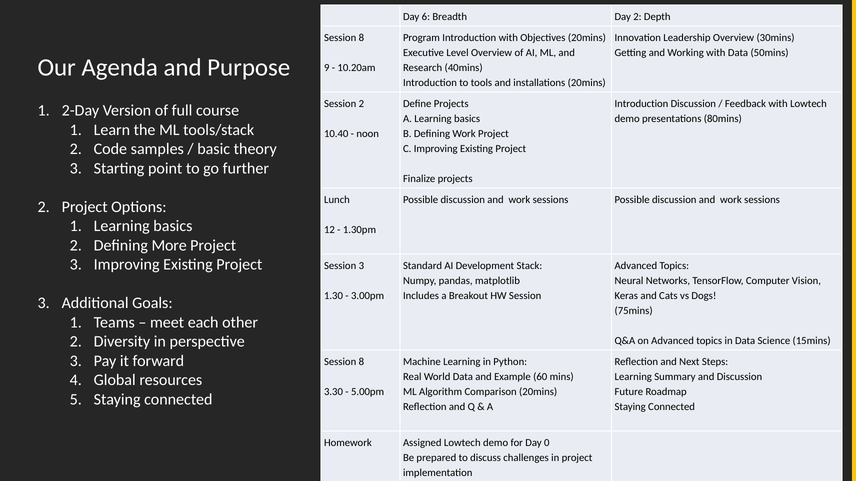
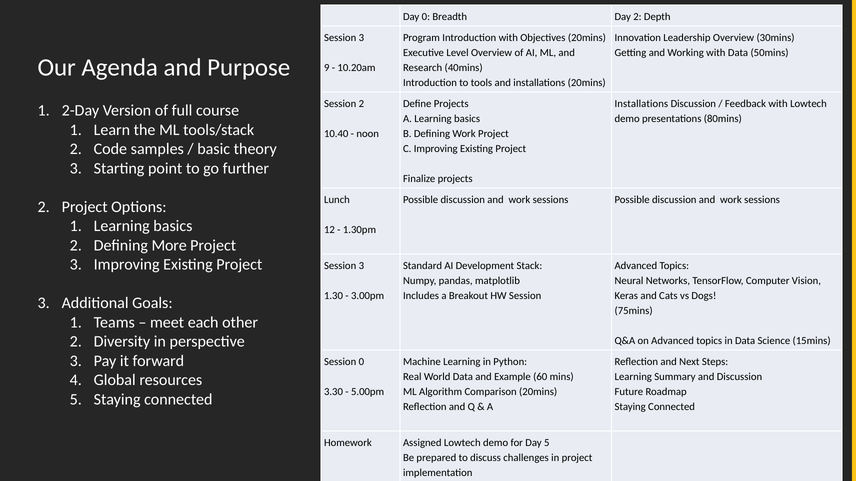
Day 6: 6 -> 0
8 at (361, 38): 8 -> 3
Introduction at (641, 104): Introduction -> Installations
8 at (361, 362): 8 -> 0
Day 0: 0 -> 5
